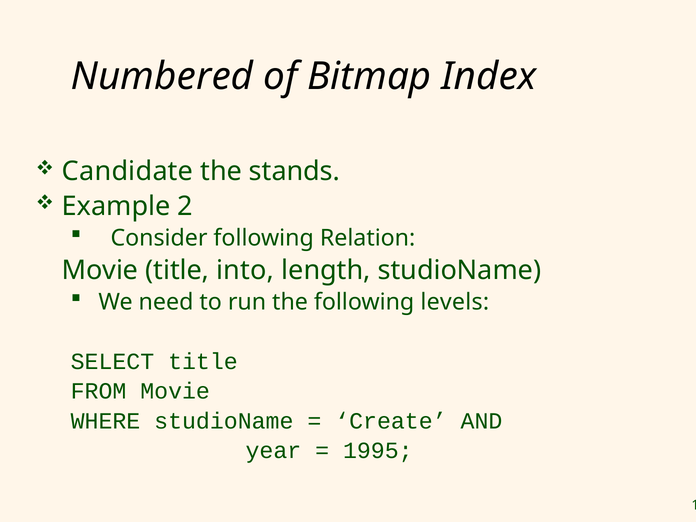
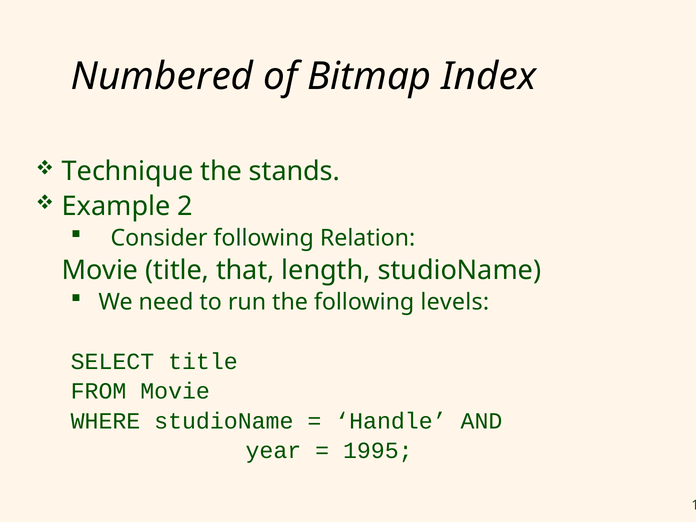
Candidate: Candidate -> Technique
into: into -> that
Create: Create -> Handle
